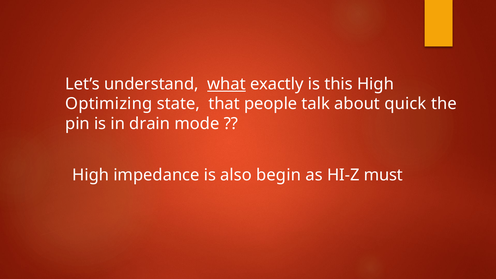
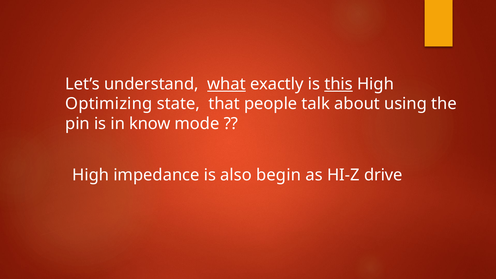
this underline: none -> present
quick: quick -> using
drain: drain -> know
must: must -> drive
